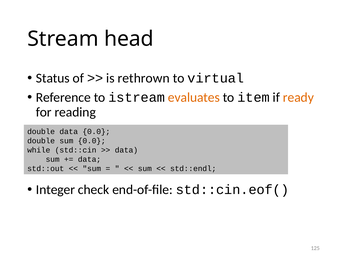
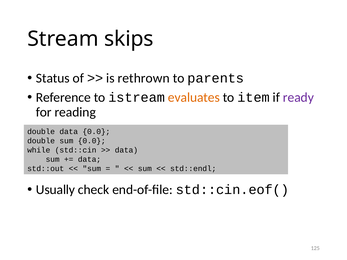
head: head -> skips
virtual: virtual -> parents
ready colour: orange -> purple
Integer: Integer -> Usually
